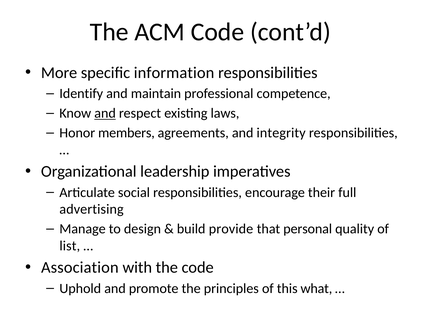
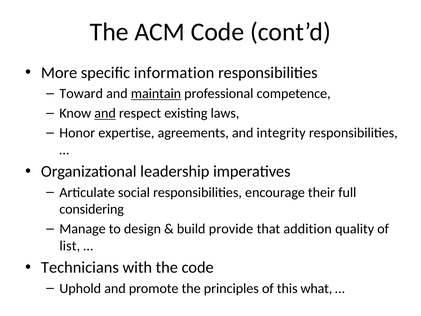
Identify: Identify -> Toward
maintain underline: none -> present
members: members -> expertise
advertising: advertising -> considering
personal: personal -> addition
Association: Association -> Technicians
